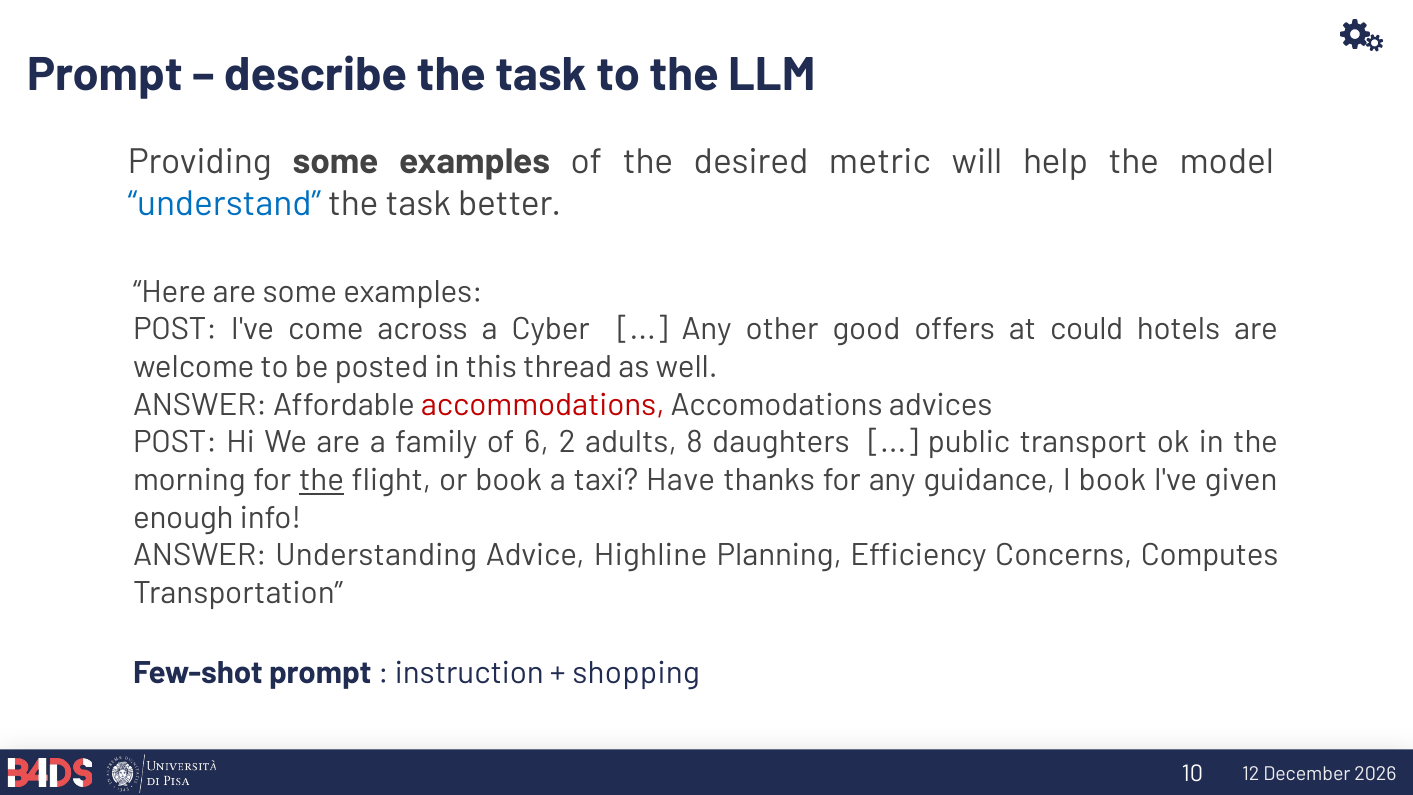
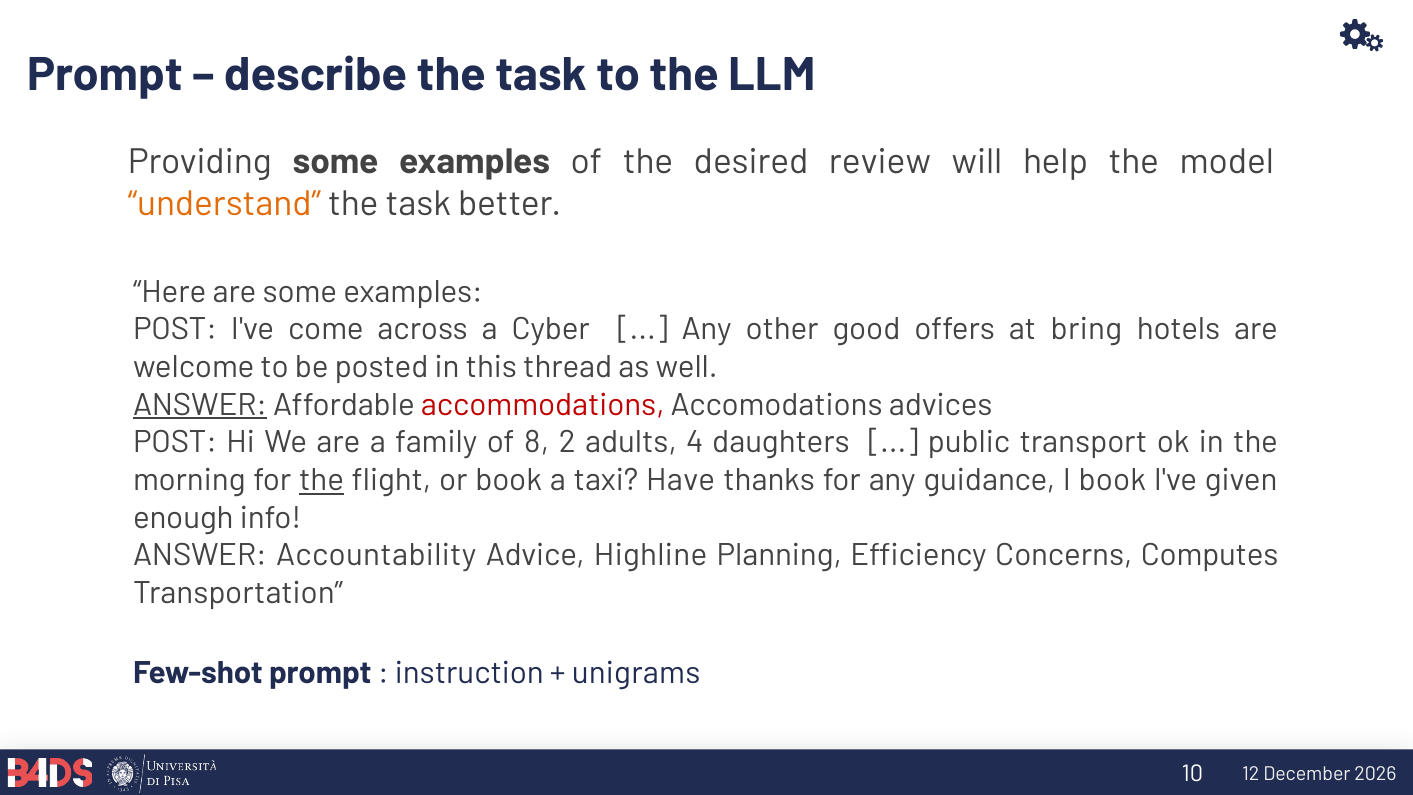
metric: metric -> review
understand colour: blue -> orange
could: could -> bring
ANSWER at (200, 405) underline: none -> present
6: 6 -> 8
8: 8 -> 4
Understanding: Understanding -> Accountability
shopping: shopping -> unigrams
